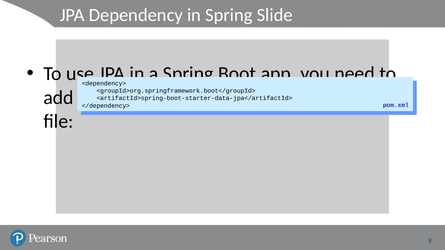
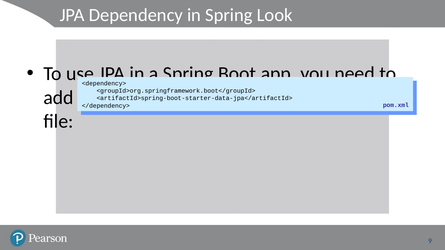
Slide: Slide -> Look
